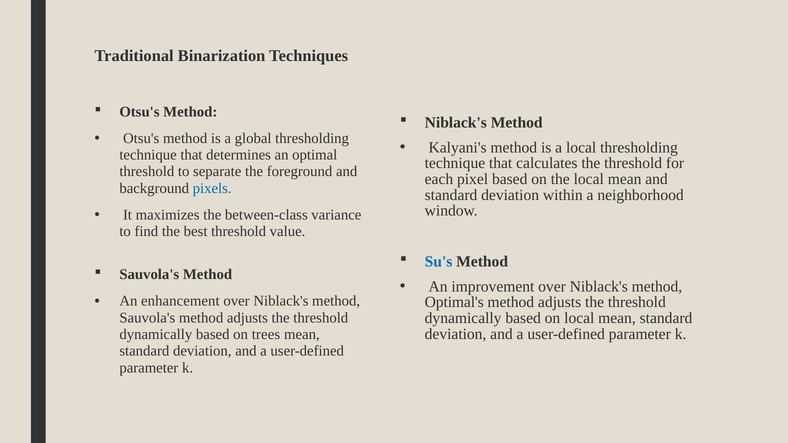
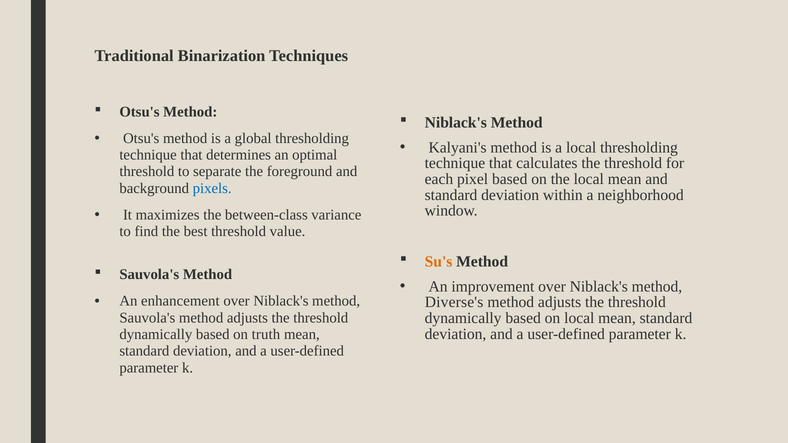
Su's colour: blue -> orange
Optimal's: Optimal's -> Diverse's
trees: trees -> truth
